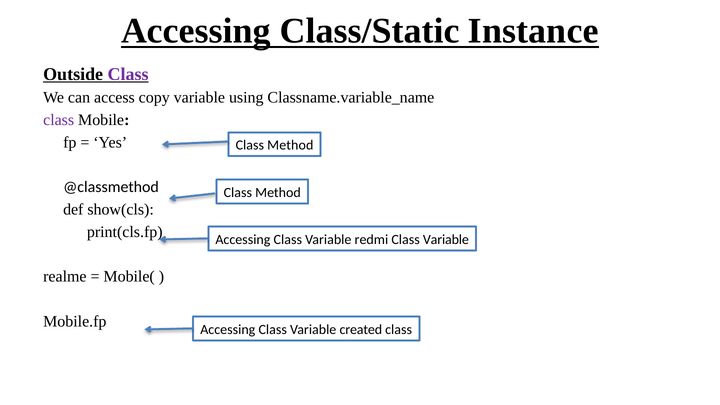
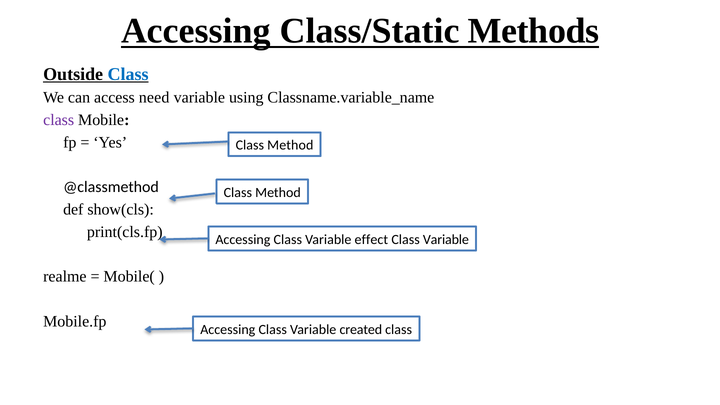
Instance: Instance -> Methods
Class at (128, 74) colour: purple -> blue
copy: copy -> need
redmi: redmi -> effect
